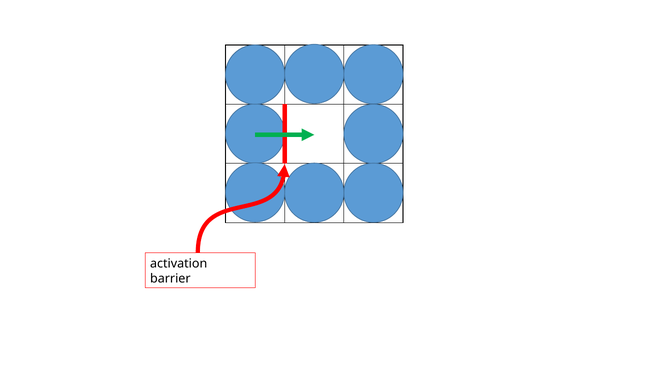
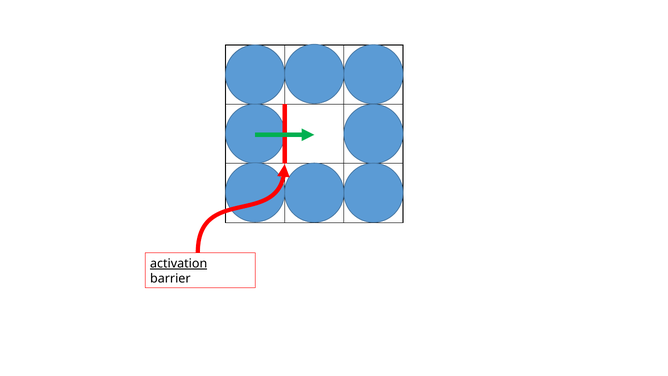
activation underline: none -> present
